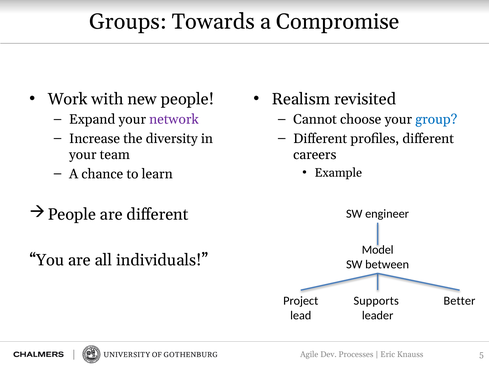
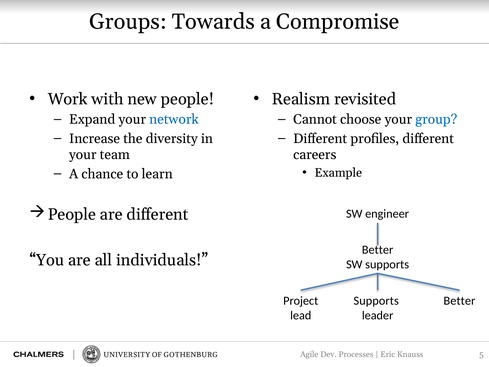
network colour: purple -> blue
Model at (378, 250): Model -> Better
SW between: between -> supports
